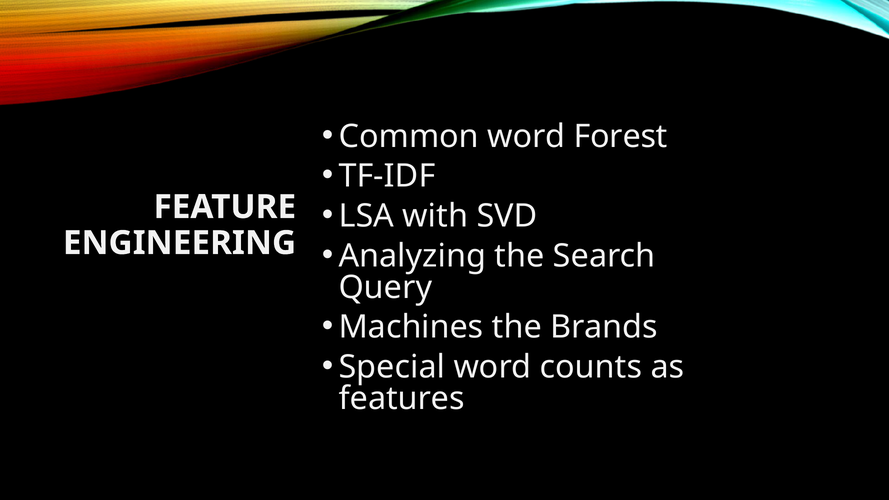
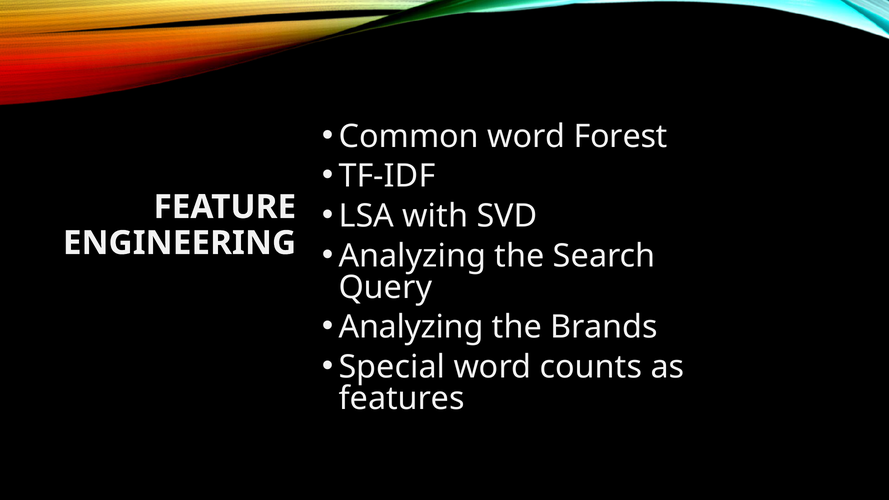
Machines at (411, 327): Machines -> Analyzing
